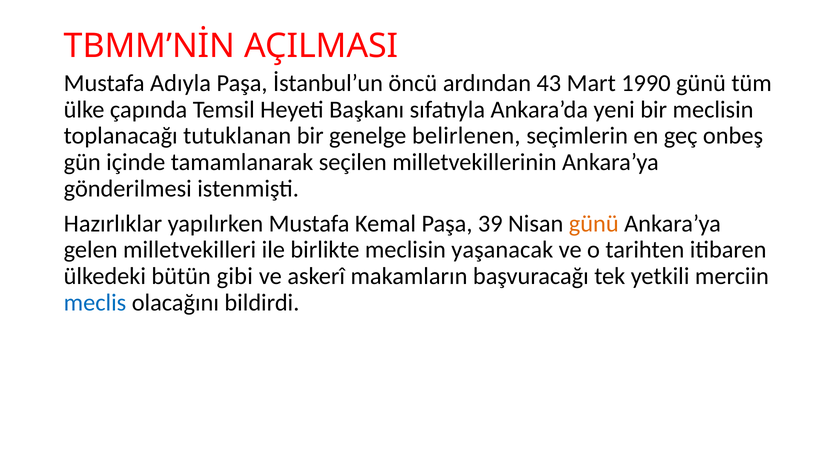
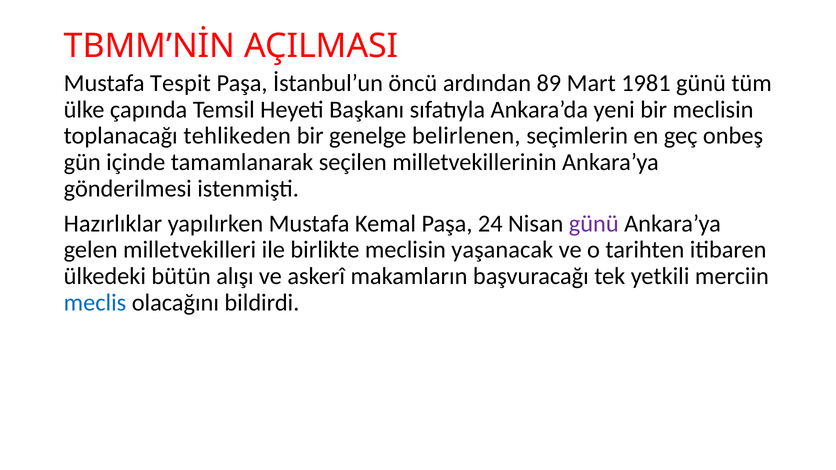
Adıyla: Adıyla -> Tespit
43: 43 -> 89
1990: 1990 -> 1981
tutuklanan: tutuklanan -> tehlikeden
39: 39 -> 24
günü at (594, 224) colour: orange -> purple
gibi: gibi -> alışı
